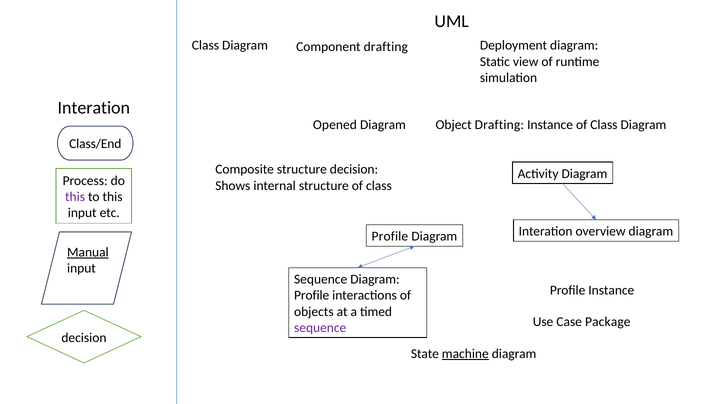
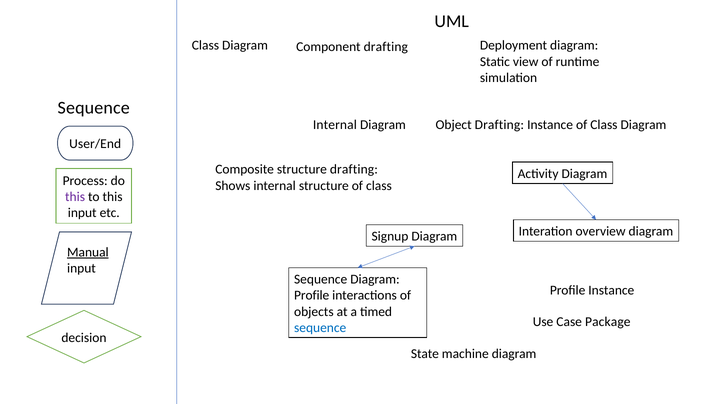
Interation at (94, 108): Interation -> Sequence
Opened at (335, 125): Opened -> Internal
Class/End: Class/End -> User/End
structure decision: decision -> drafting
Profile at (390, 237): Profile -> Signup
sequence at (320, 328) colour: purple -> blue
machine underline: present -> none
